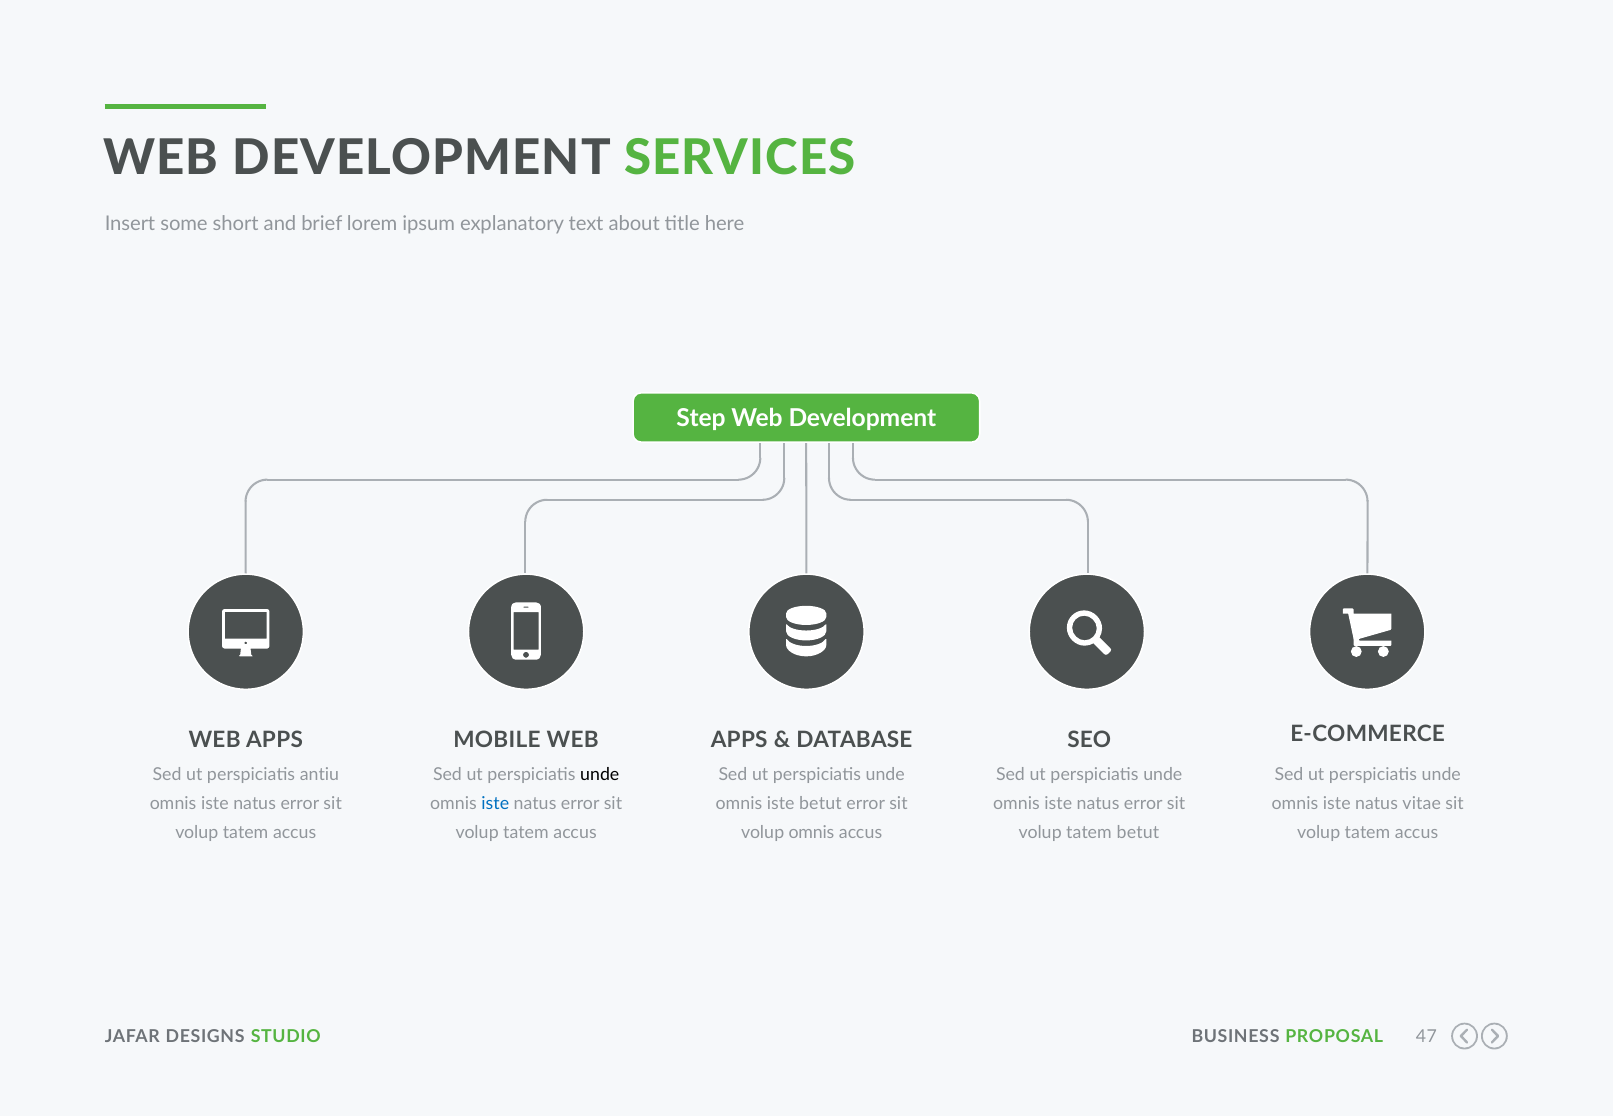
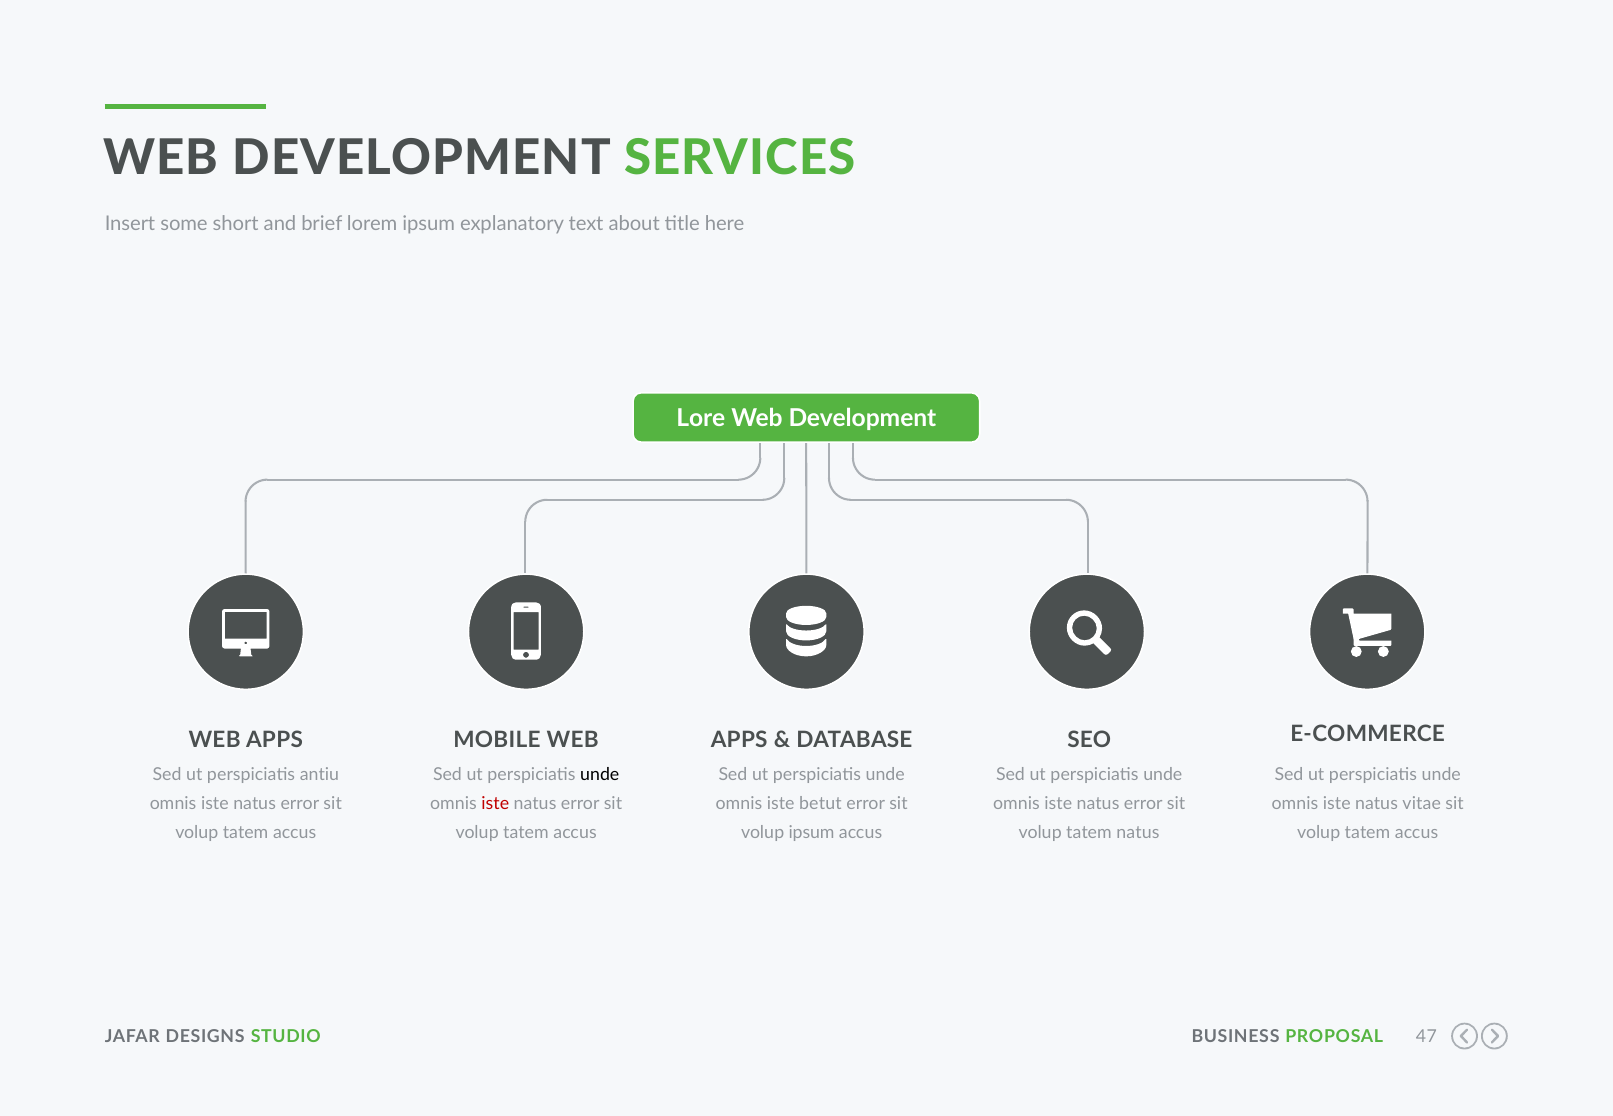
Step: Step -> Lore
iste at (495, 804) colour: blue -> red
volup omnis: omnis -> ipsum
tatem betut: betut -> natus
